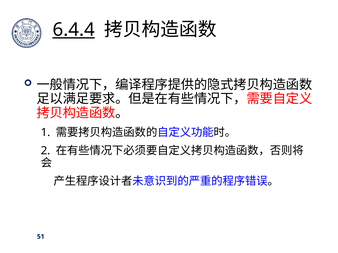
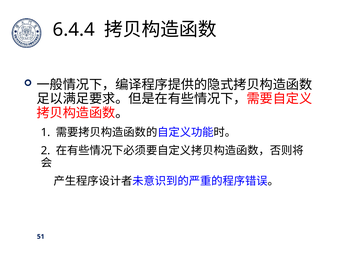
6.4.4 underline: present -> none
